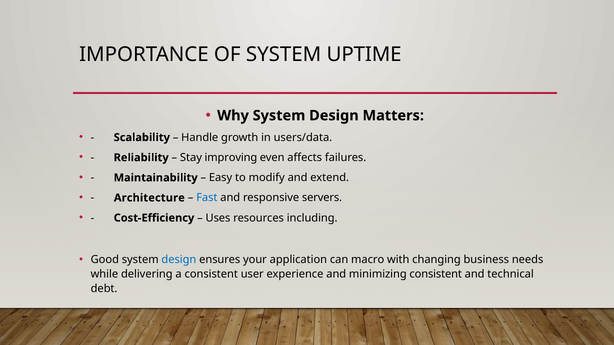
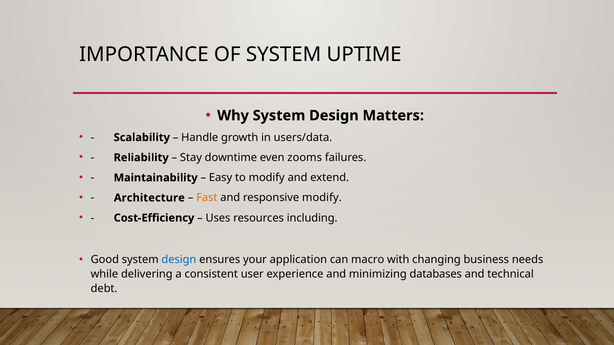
improving: improving -> downtime
affects: affects -> zooms
Fast colour: blue -> orange
responsive servers: servers -> modify
minimizing consistent: consistent -> databases
